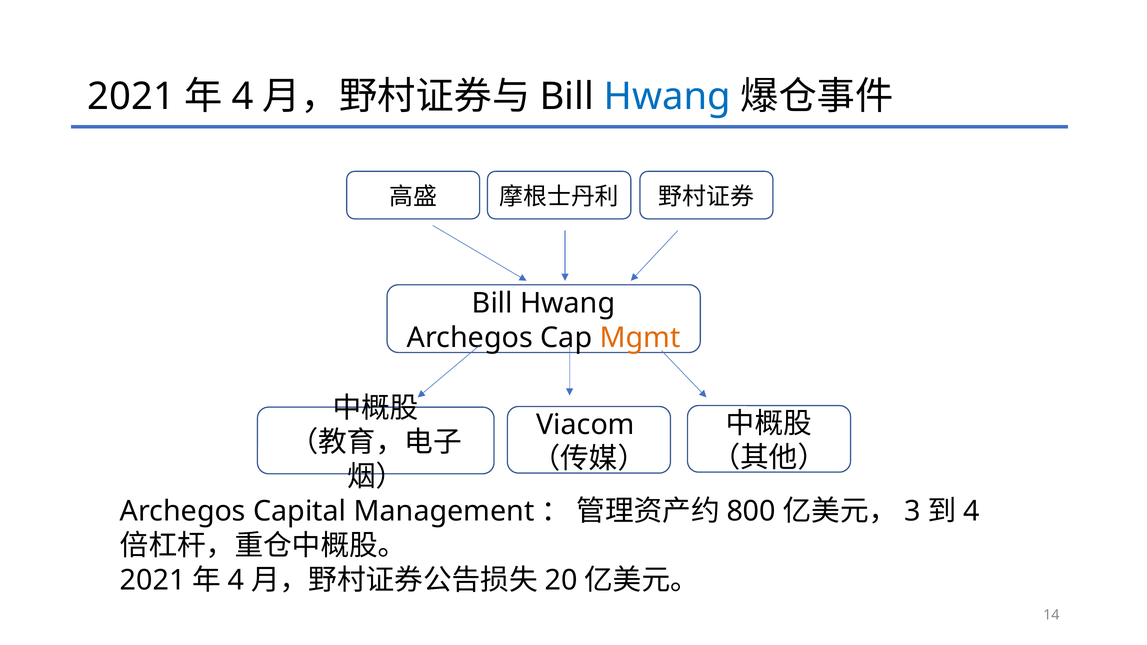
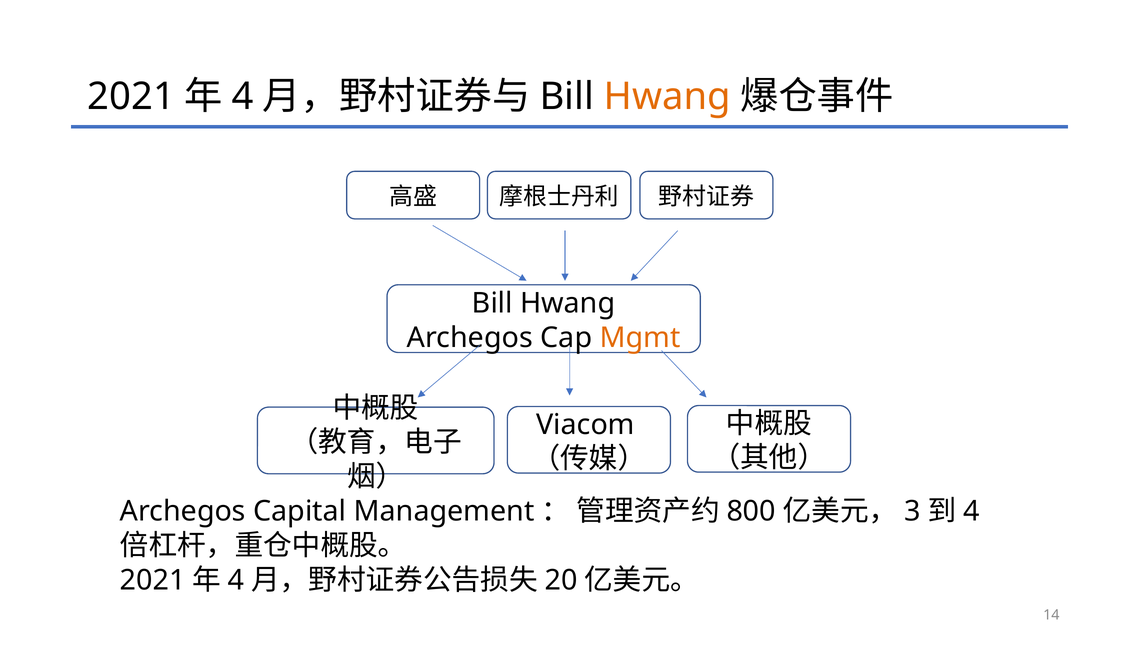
Hwang at (667, 96) colour: blue -> orange
